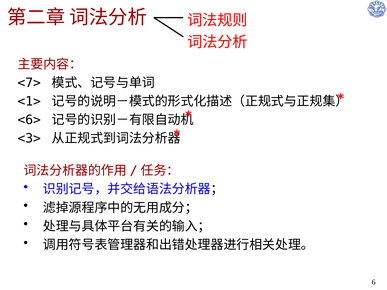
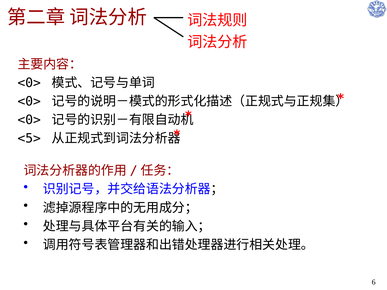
<7> at (29, 83): <7> -> <0>
<1> at (29, 101): <1> -> <0>
<6> at (29, 120): <6> -> <0>
<3>: <3> -> <5>
